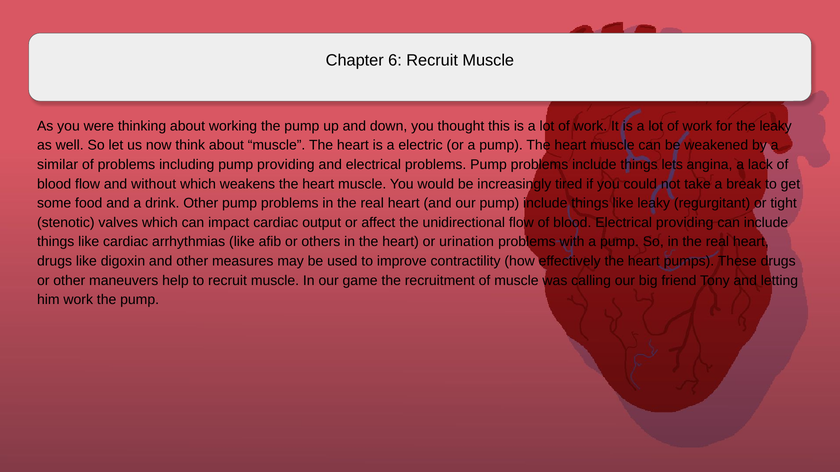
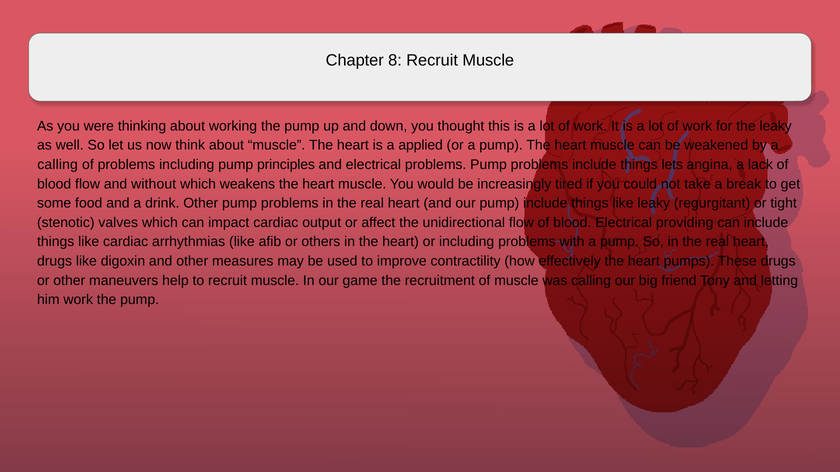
6: 6 -> 8
electric: electric -> applied
similar at (58, 165): similar -> calling
pump providing: providing -> principles
or urination: urination -> including
